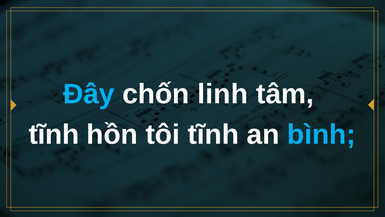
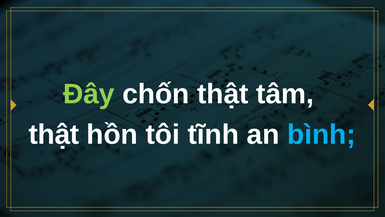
Đây colour: light blue -> light green
chốn linh: linh -> thật
tĩnh at (54, 134): tĩnh -> thật
